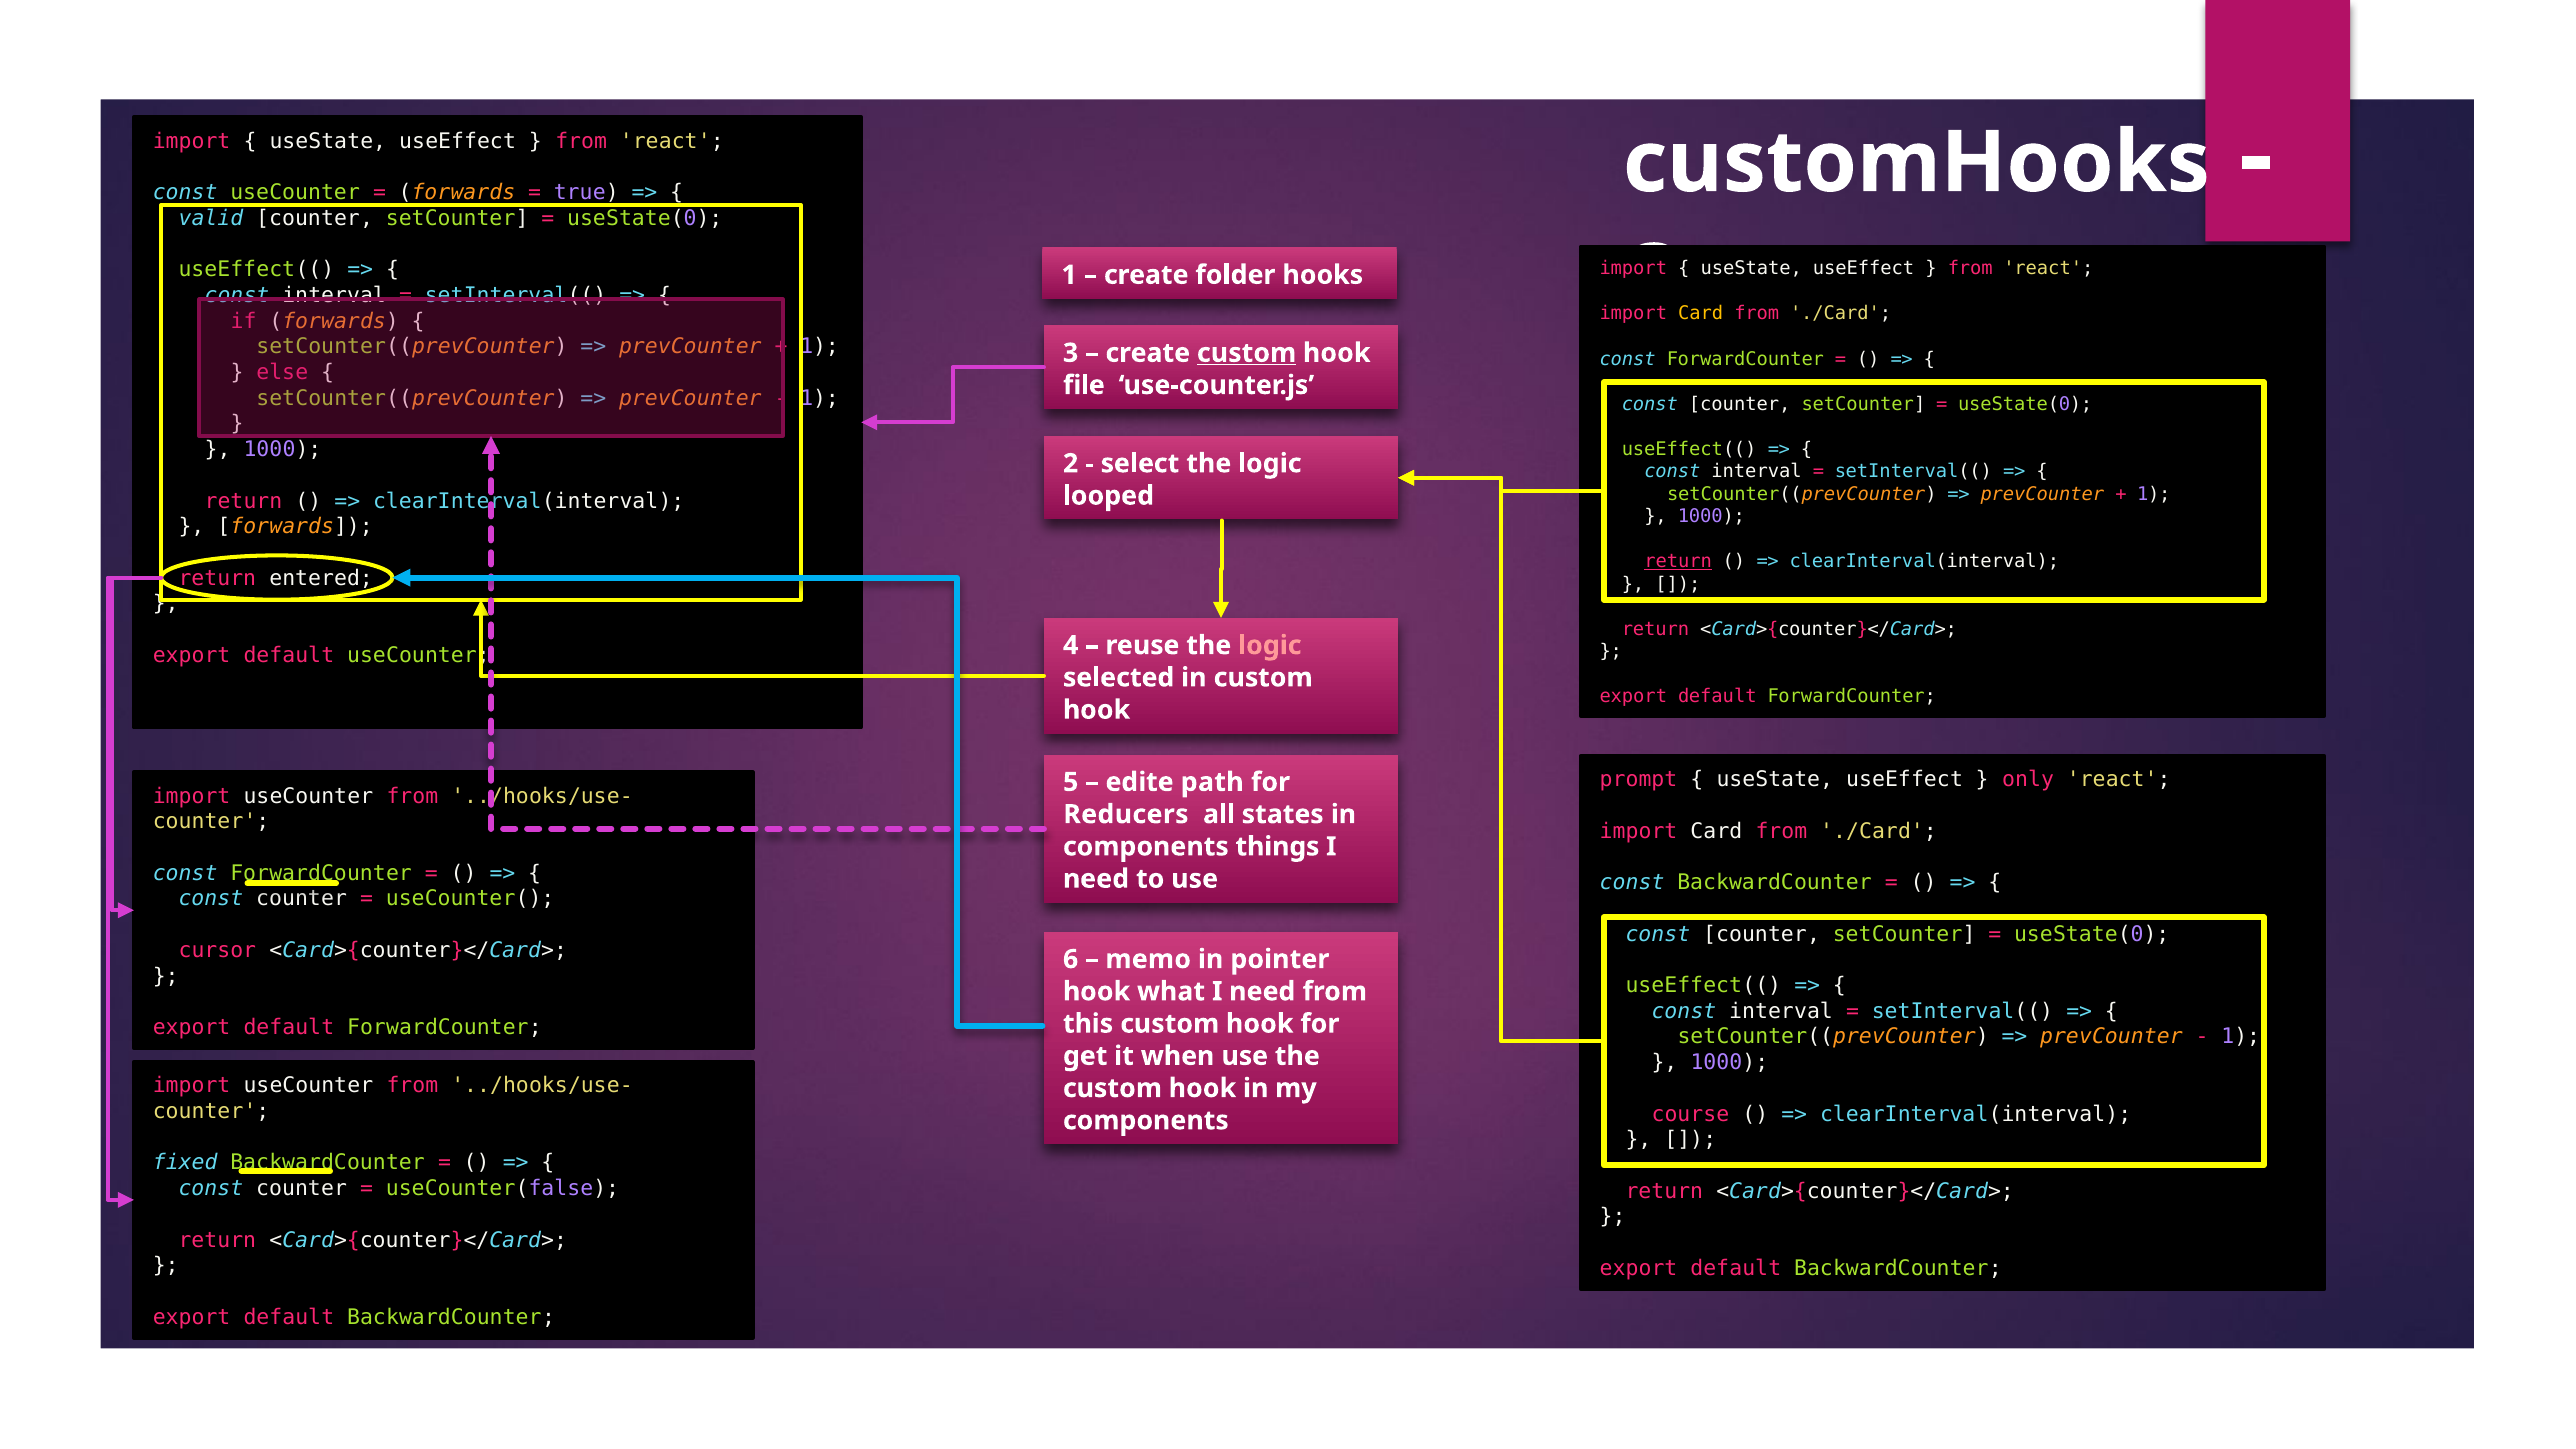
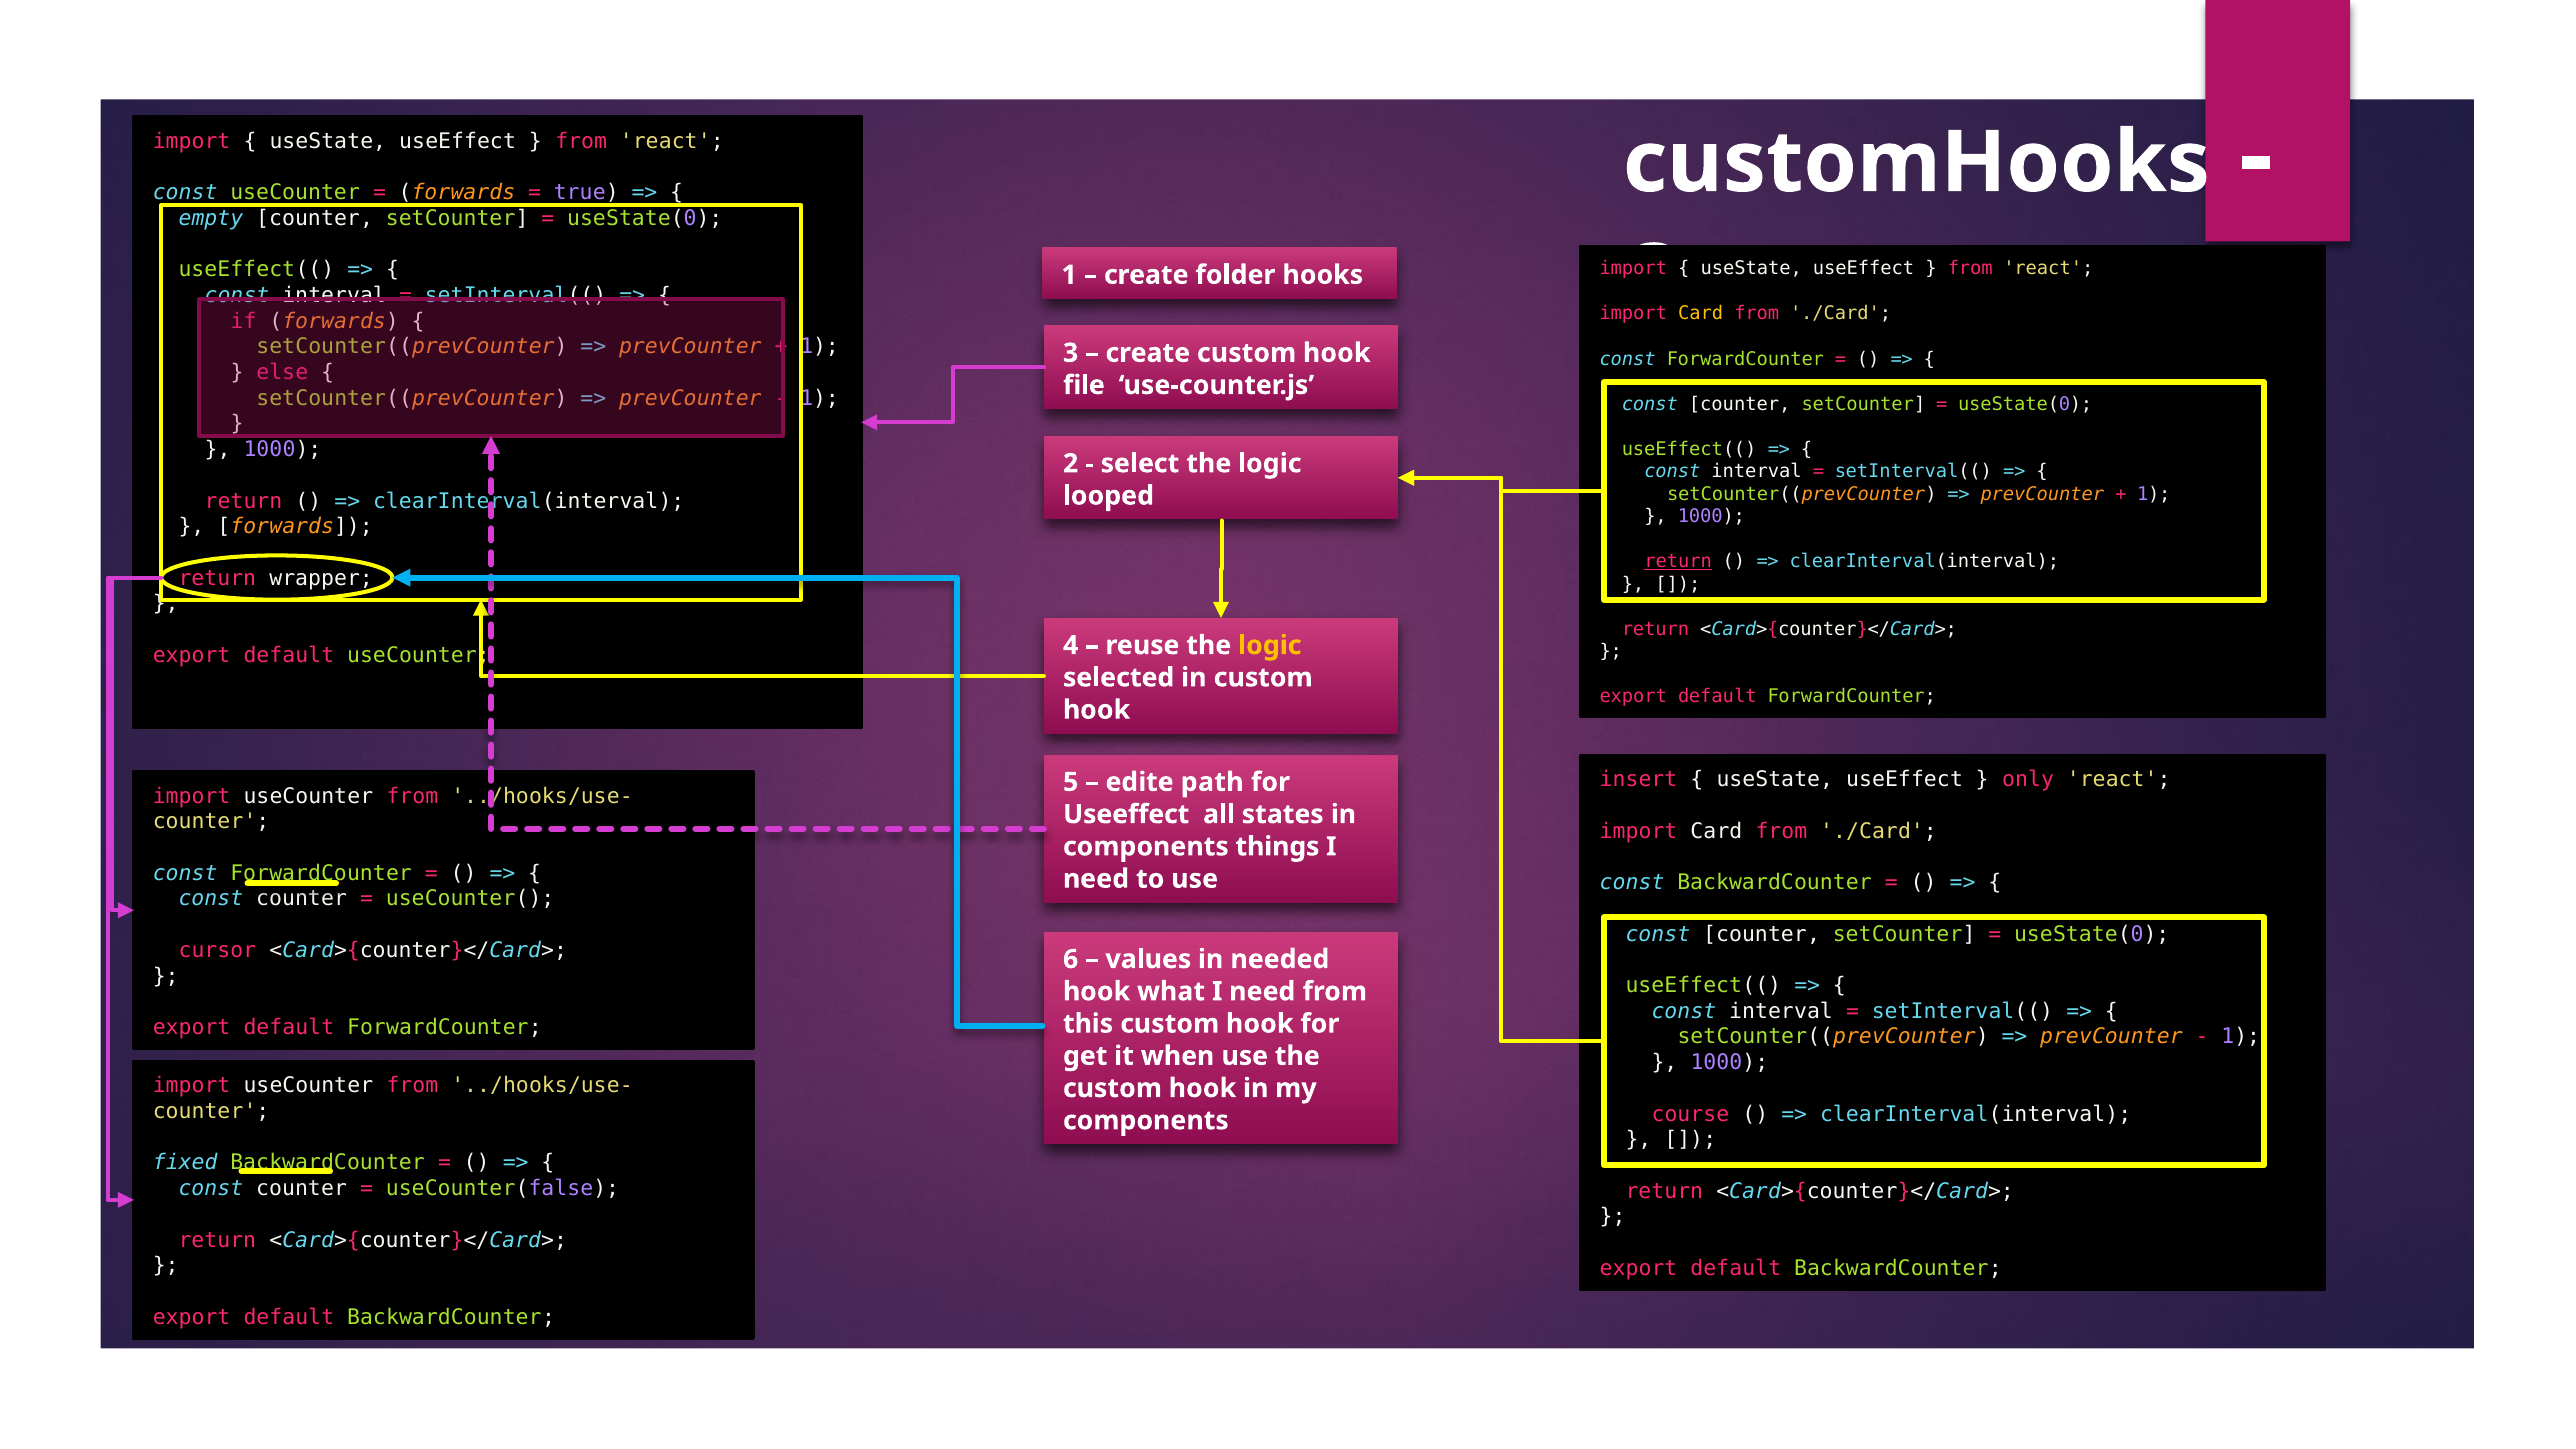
valid: valid -> empty
custom at (1247, 353) underline: present -> none
entered: entered -> wrapper
logic at (1270, 645) colour: pink -> yellow
prompt: prompt -> insert
Reducers at (1126, 814): Reducers -> Useeffect
memo: memo -> values
pointer: pointer -> needed
